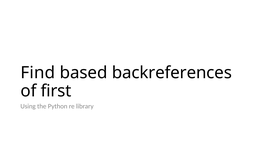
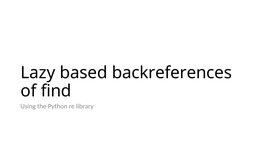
Find: Find -> Lazy
first: first -> find
